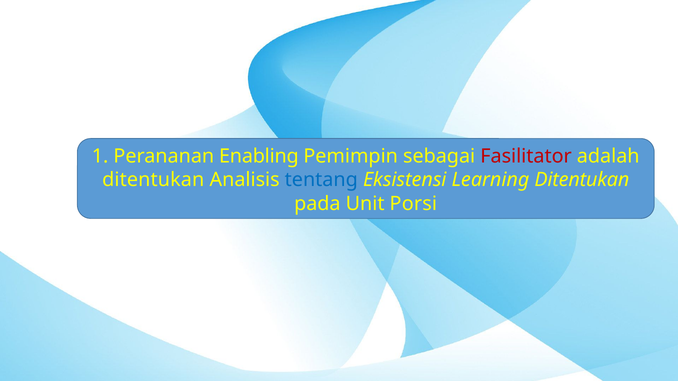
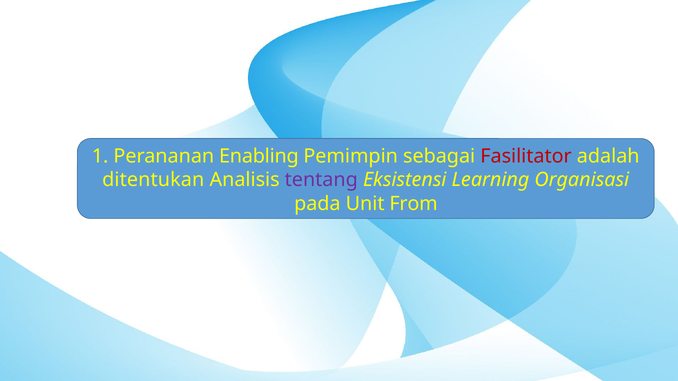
tentang colour: blue -> purple
Learning Ditentukan: Ditentukan -> Organisasi
Porsi: Porsi -> From
